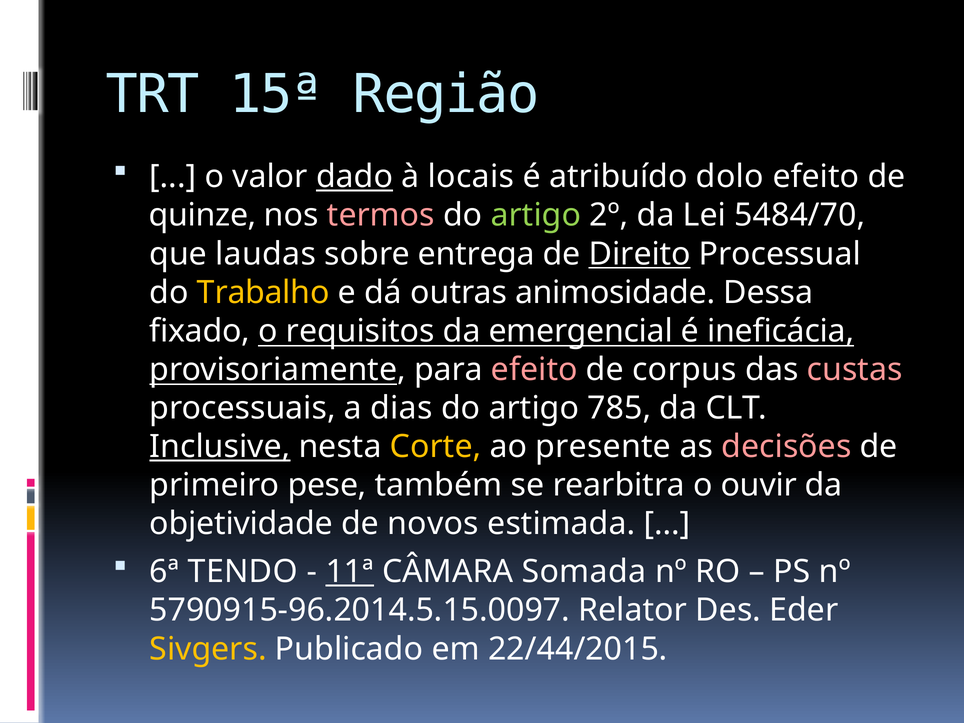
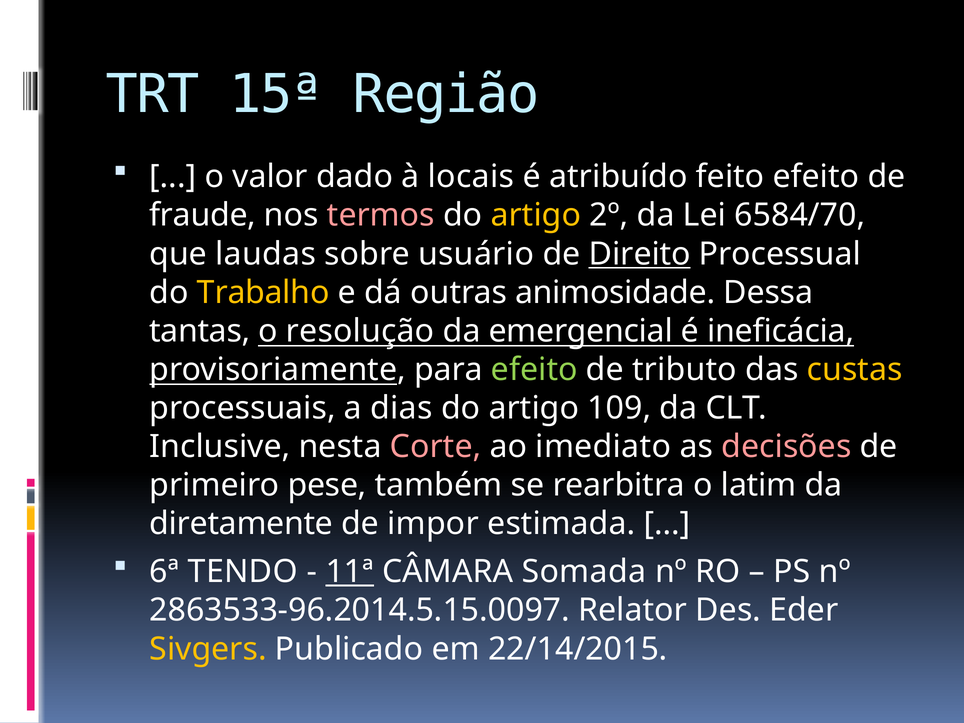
dado underline: present -> none
dolo: dolo -> feito
quinze: quinze -> fraude
artigo at (536, 215) colour: light green -> yellow
5484/70: 5484/70 -> 6584/70
entrega: entrega -> usuário
fixado: fixado -> tantas
requisitos: requisitos -> resolução
efeito at (534, 370) colour: pink -> light green
corpus: corpus -> tributo
custas colour: pink -> yellow
785: 785 -> 109
Inclusive underline: present -> none
Corte colour: yellow -> pink
presente: presente -> imediato
ouvir: ouvir -> latim
objetividade: objetividade -> diretamente
novos: novos -> impor
5790915-96.2014.5.15.0097: 5790915-96.2014.5.15.0097 -> 2863533-96.2014.5.15.0097
22/44/2015: 22/44/2015 -> 22/14/2015
